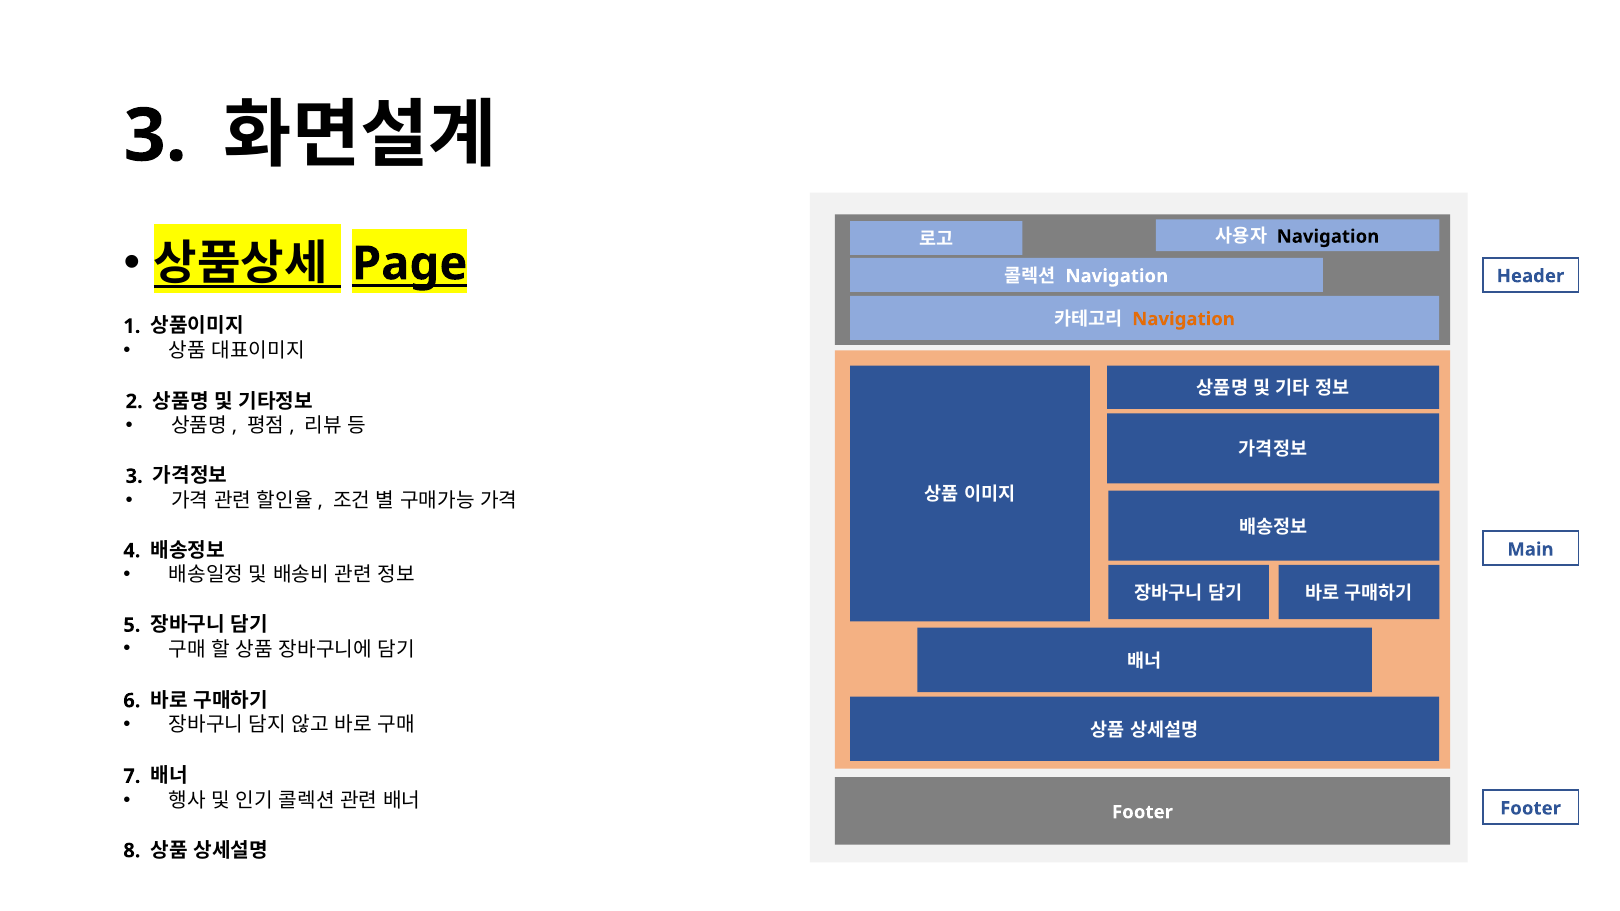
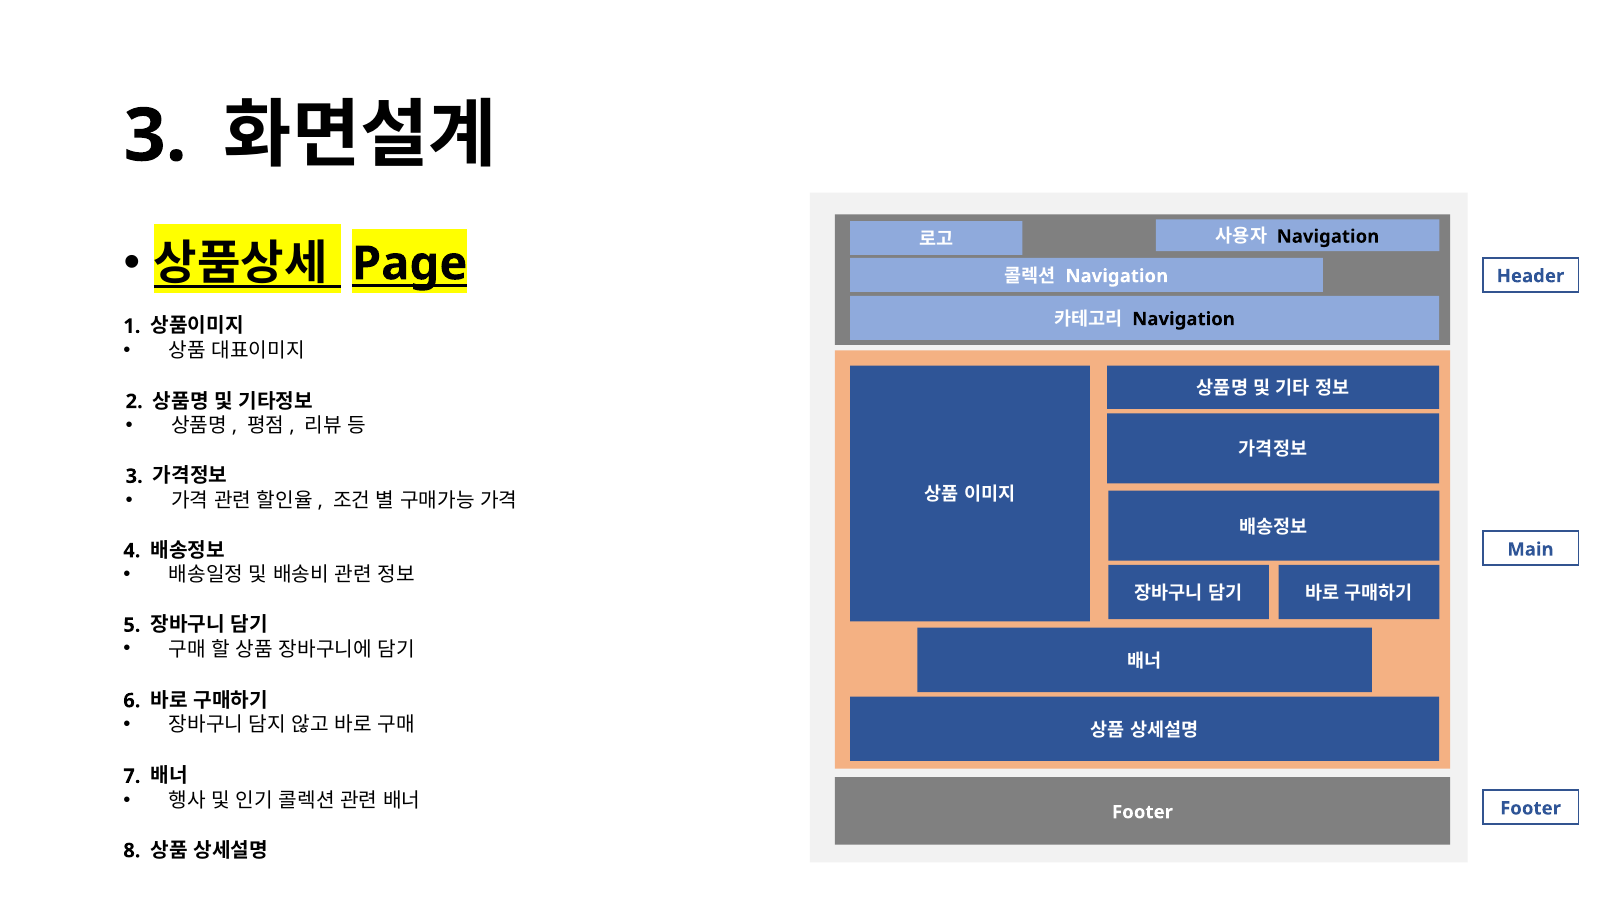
Navigation at (1184, 319) colour: orange -> black
